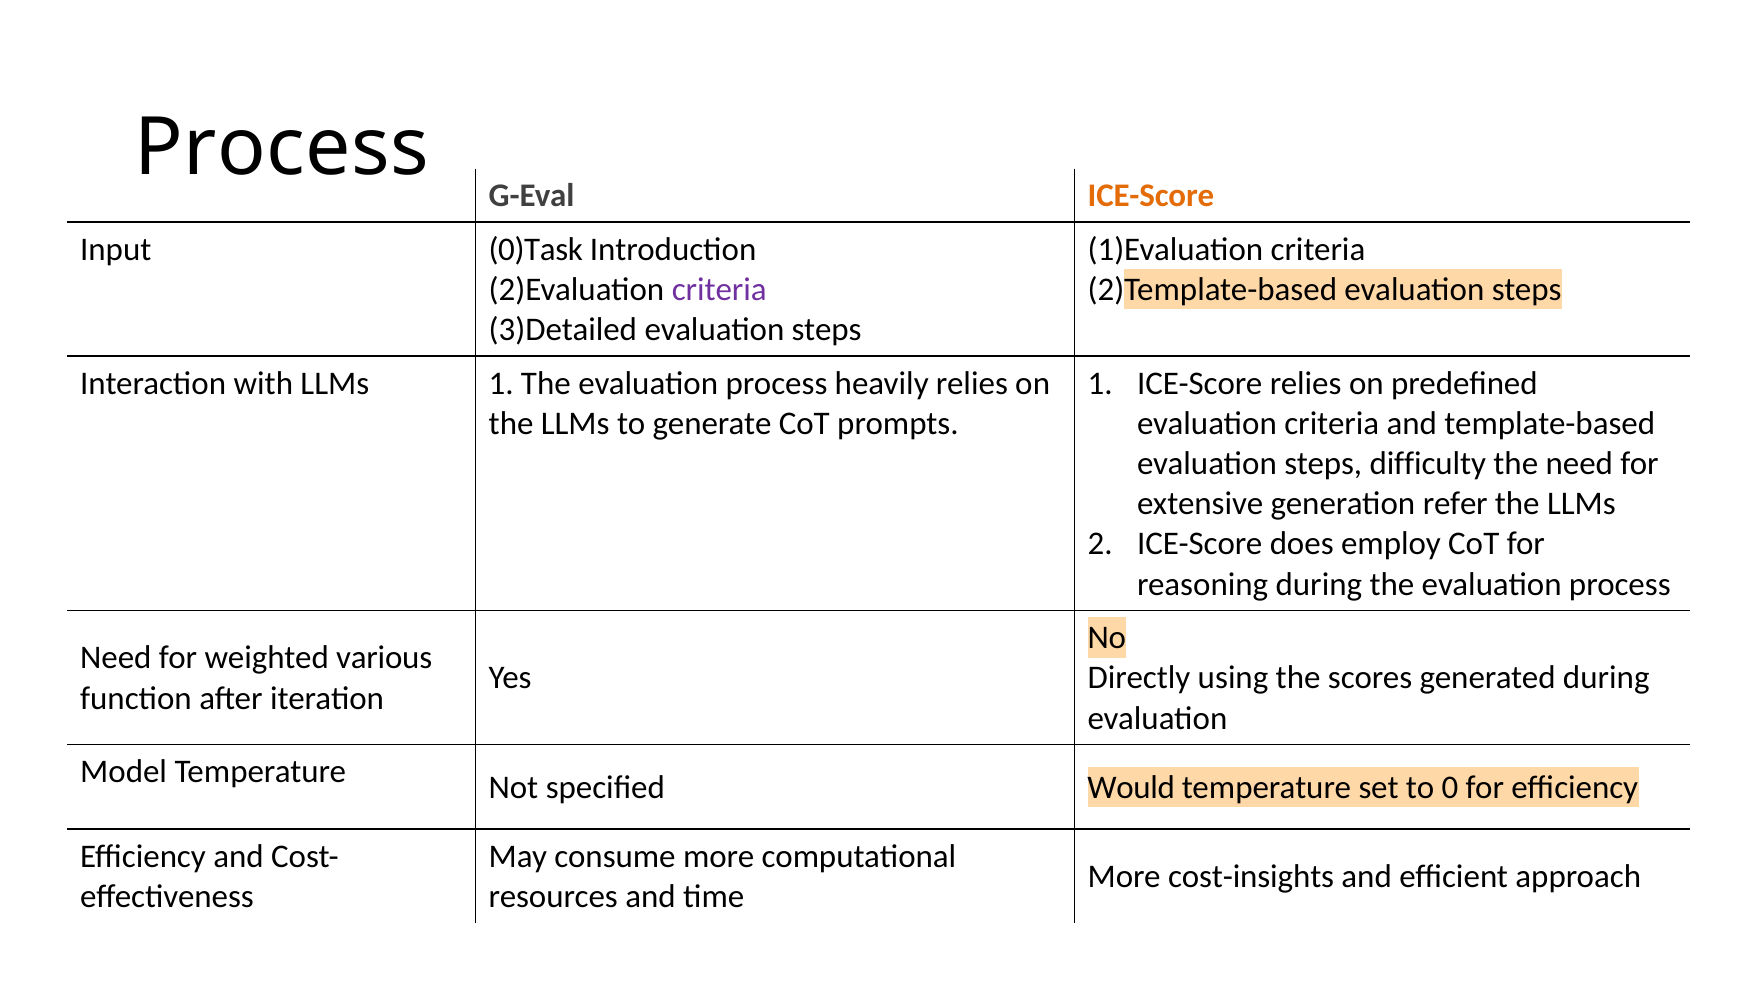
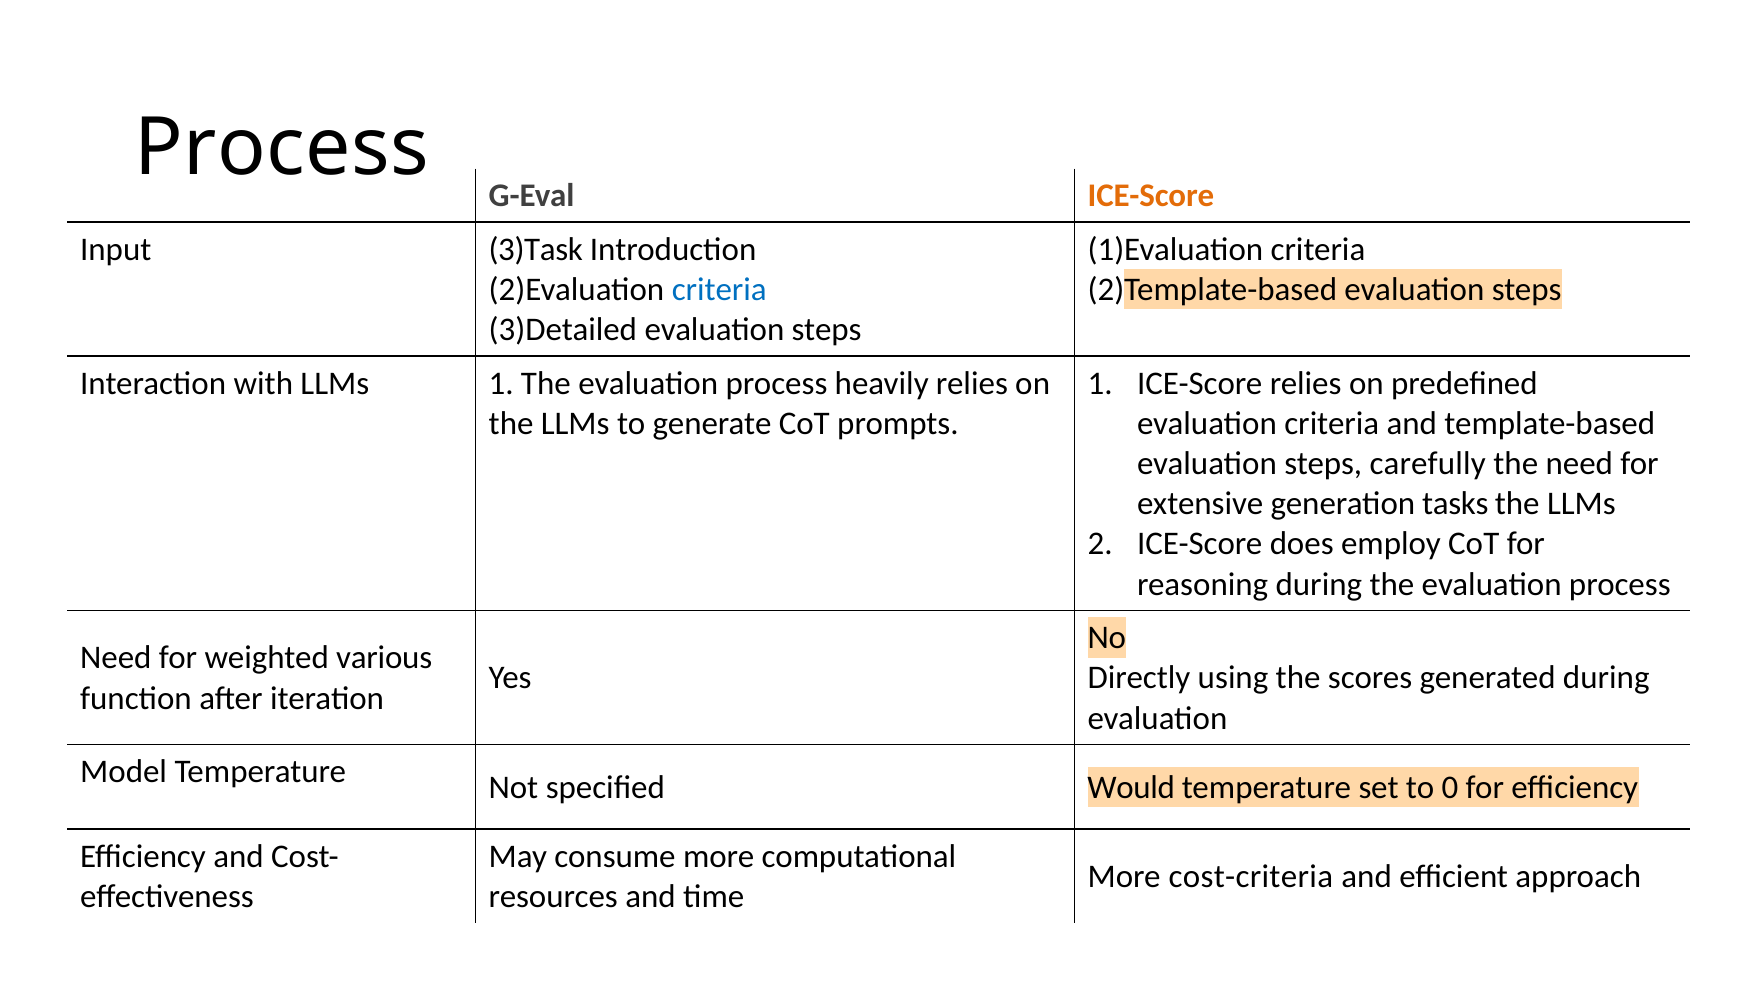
0)Task: 0)Task -> 3)Task
criteria at (719, 290) colour: purple -> blue
difficulty: difficulty -> carefully
refer: refer -> tasks
cost-insights: cost-insights -> cost-criteria
